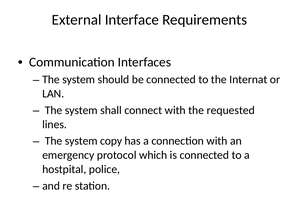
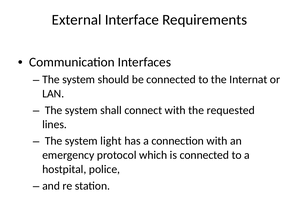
copy: copy -> light
